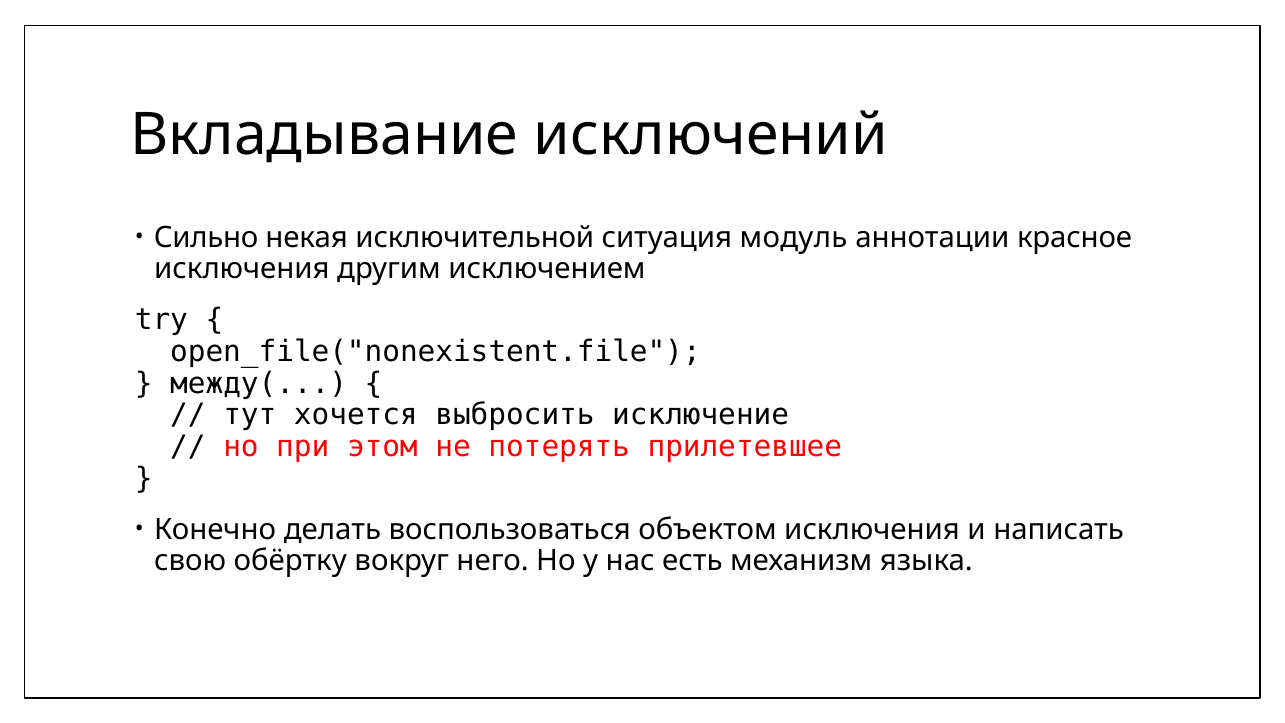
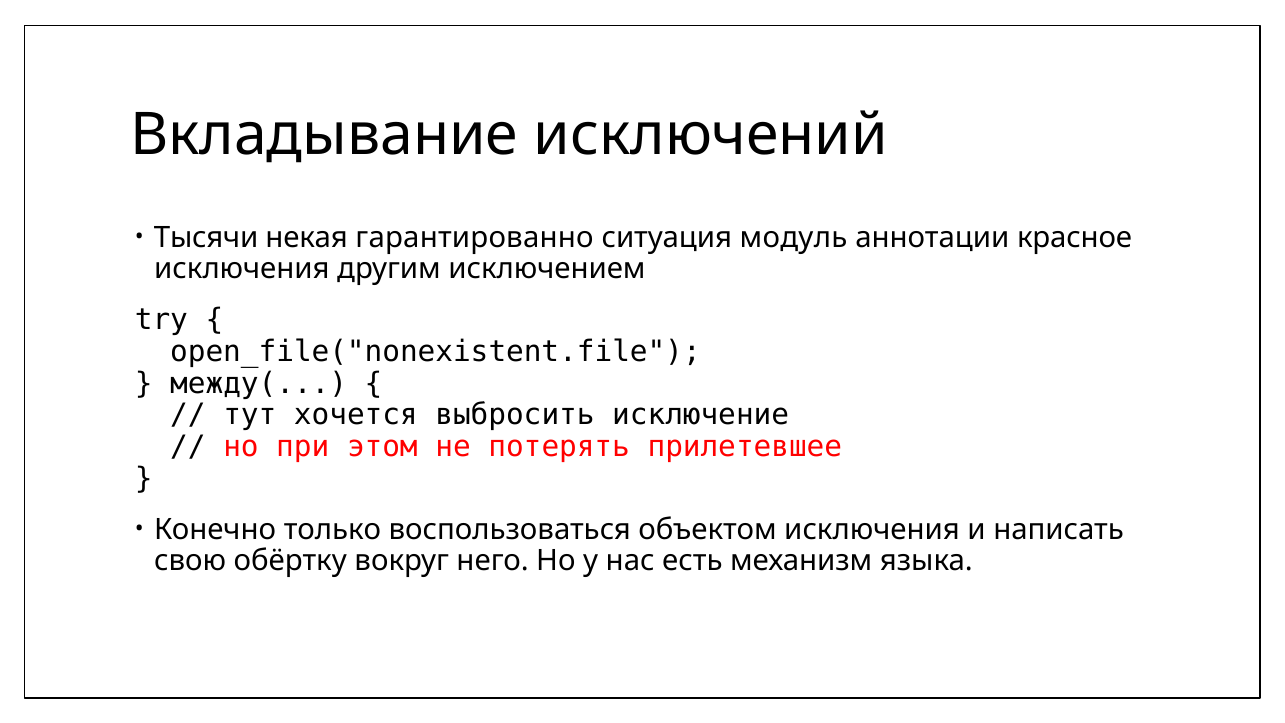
Сильно: Сильно -> Тысячи
исключительной: исключительной -> гарантированно
делать: делать -> только
